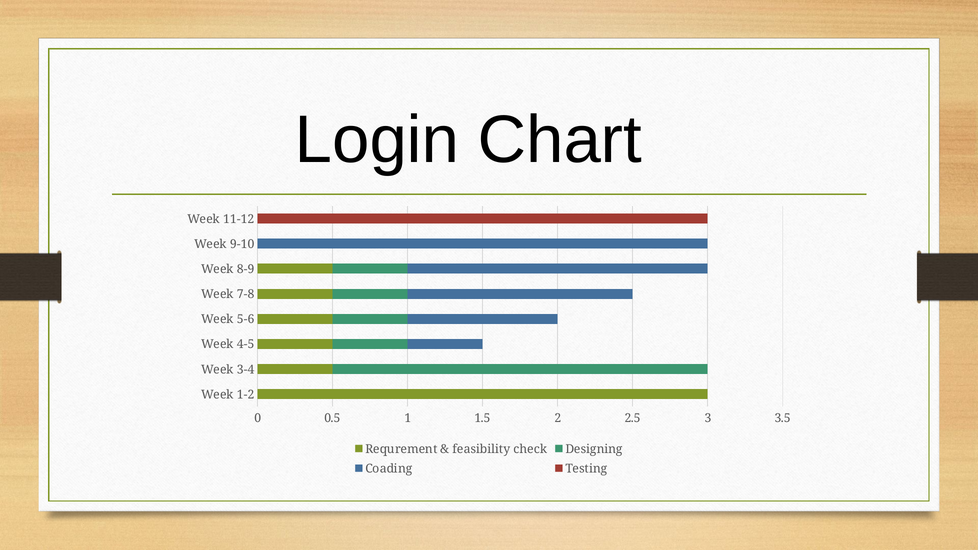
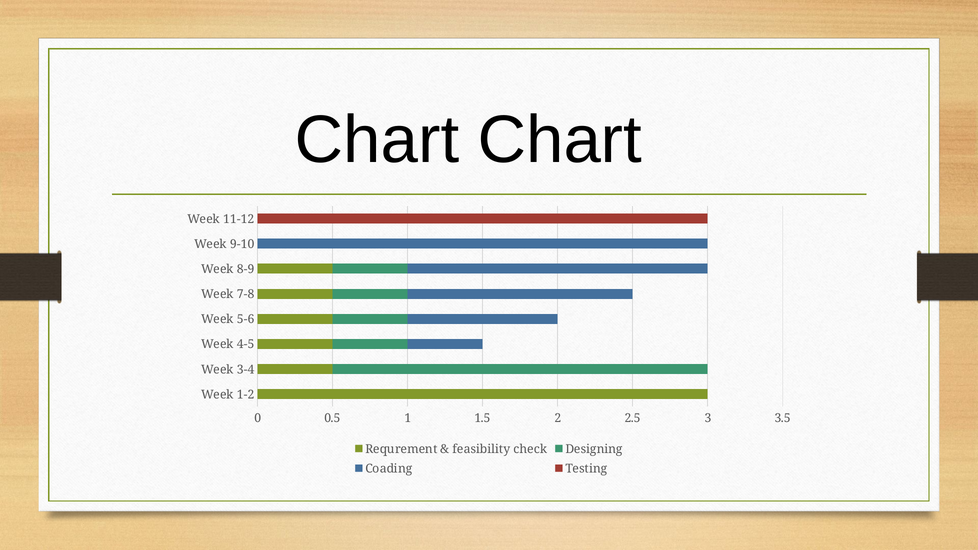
Login at (377, 140): Login -> Chart
